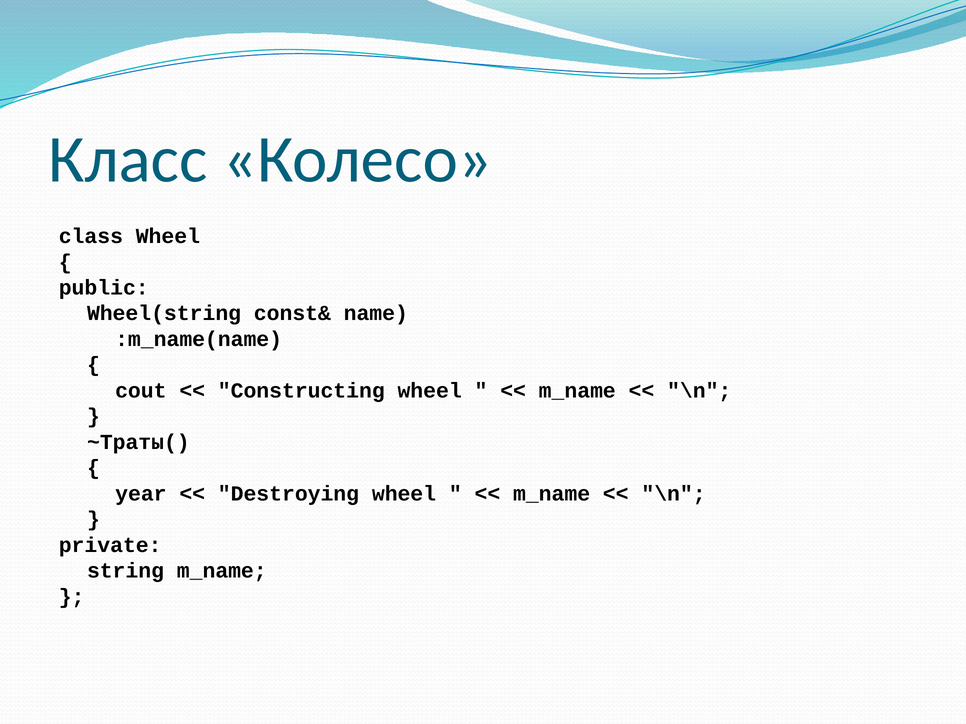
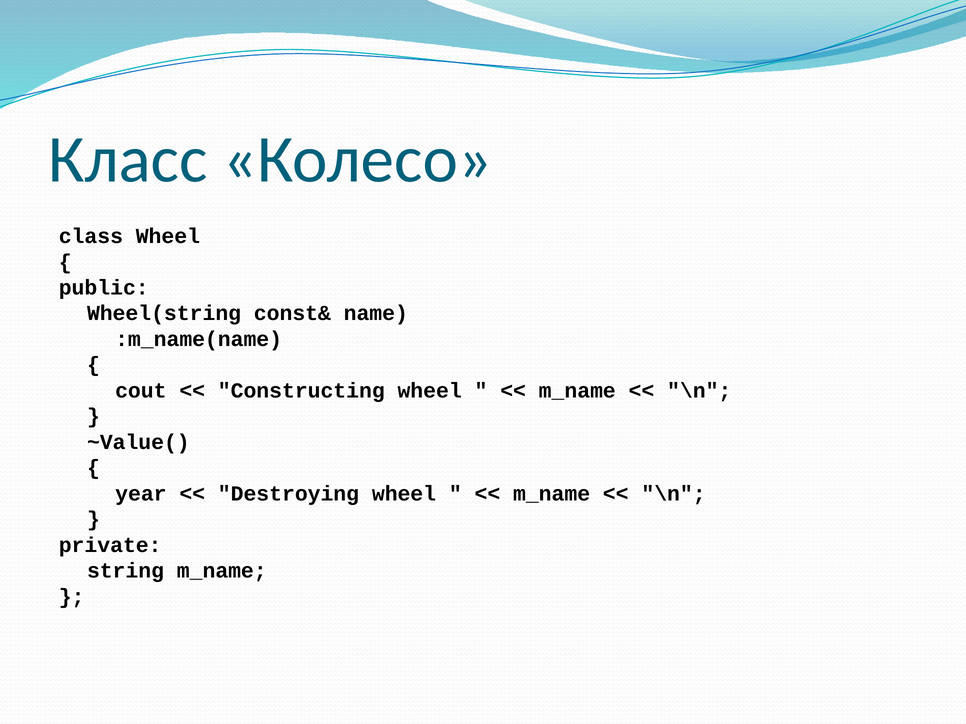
~Траты(: ~Траты( -> ~Value(
